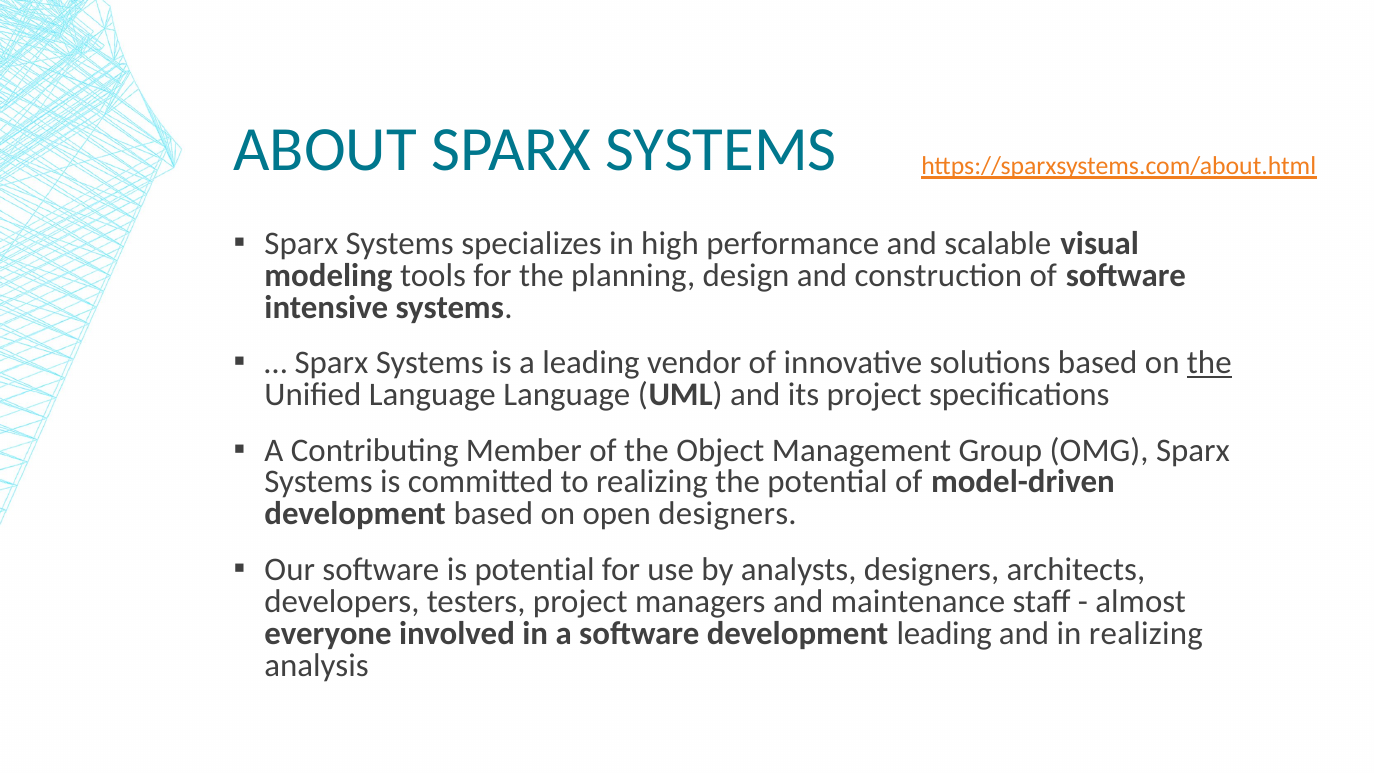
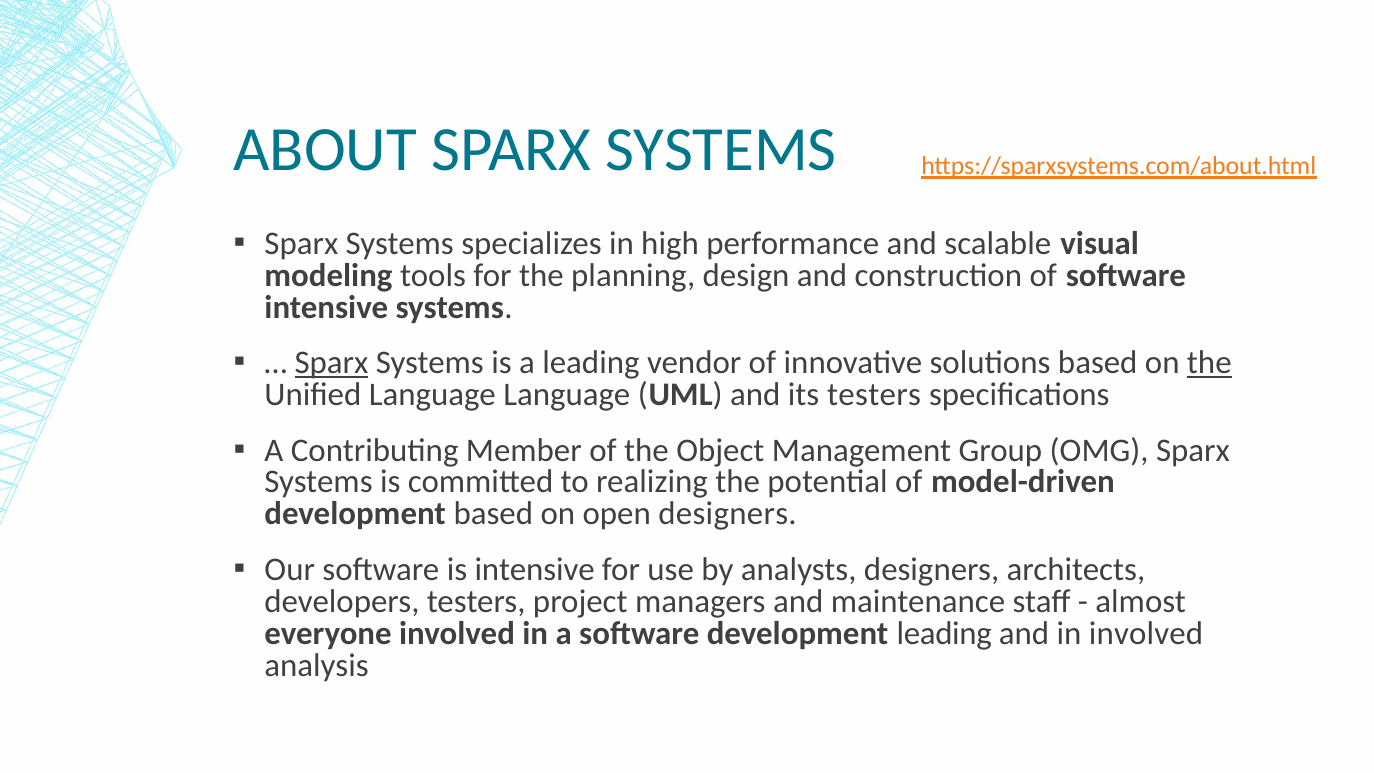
Sparx at (331, 363) underline: none -> present
its project: project -> testers
is potential: potential -> intensive
in realizing: realizing -> involved
